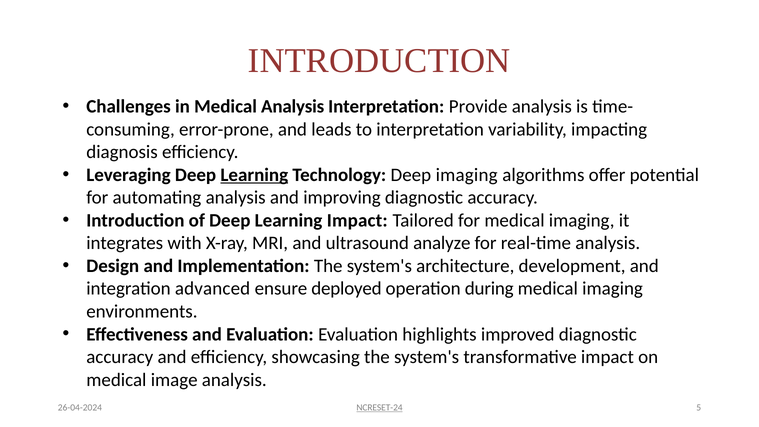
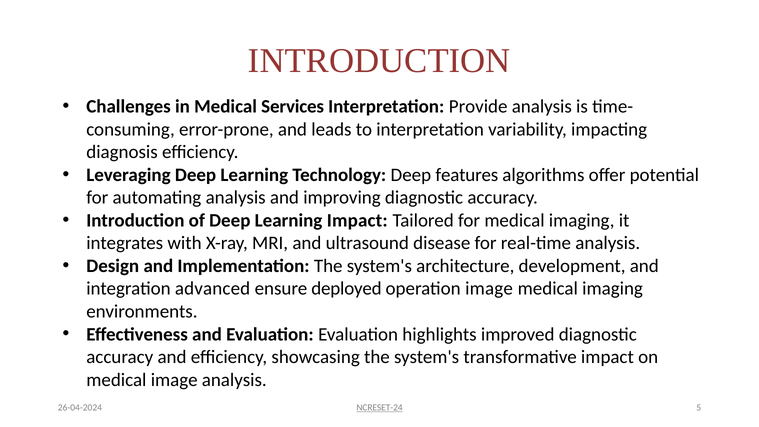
Medical Analysis: Analysis -> Services
Learning at (254, 175) underline: present -> none
Deep imaging: imaging -> features
analyze: analyze -> disease
operation during: during -> image
